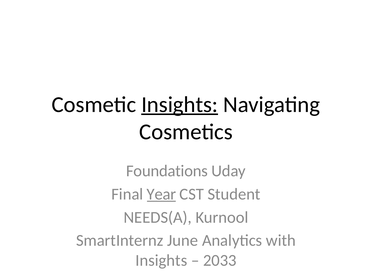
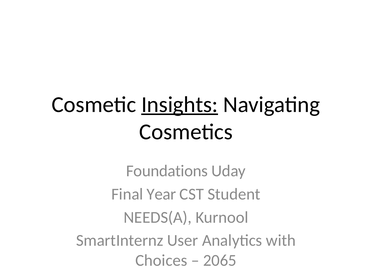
Year underline: present -> none
June: June -> User
Insights at (161, 260): Insights -> Choices
2033: 2033 -> 2065
